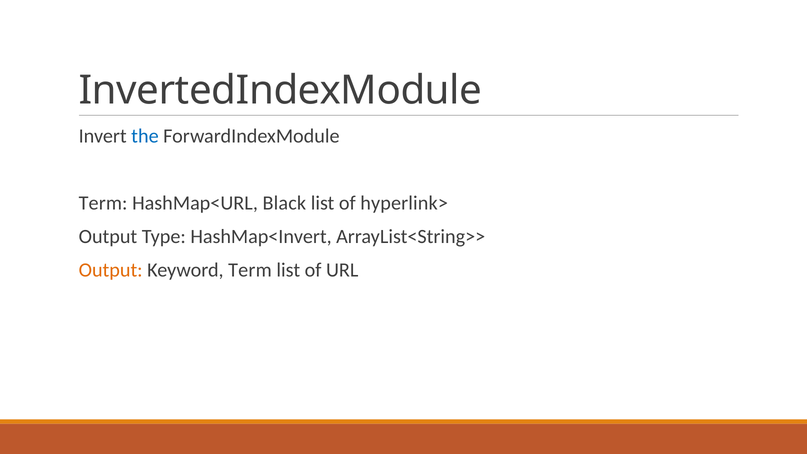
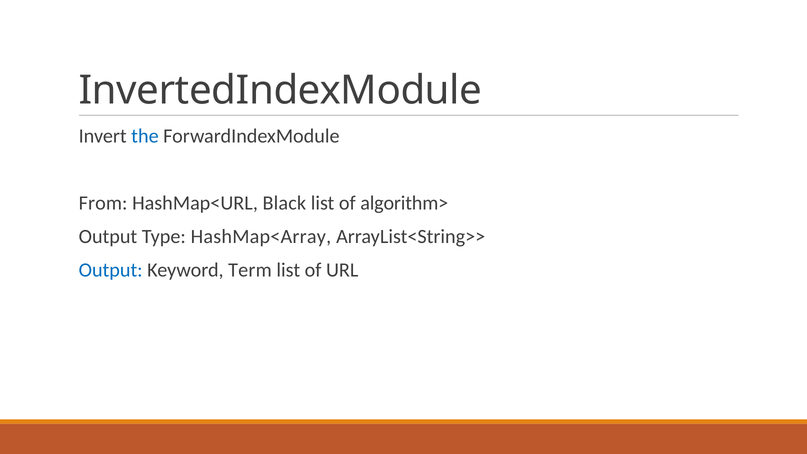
Term at (103, 203): Term -> From
hyperlink>: hyperlink> -> algorithm>
HashMap<Invert: HashMap<Invert -> HashMap<Array
Output at (111, 270) colour: orange -> blue
